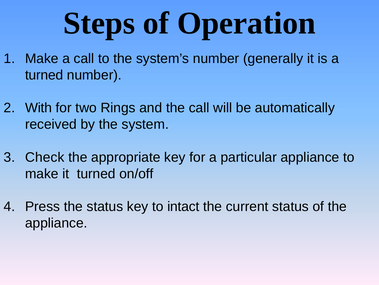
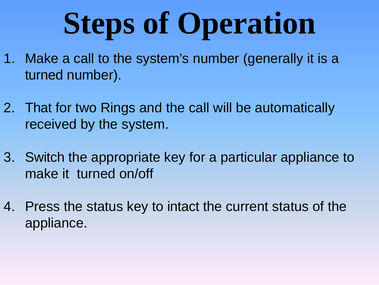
With: With -> That
Check: Check -> Switch
